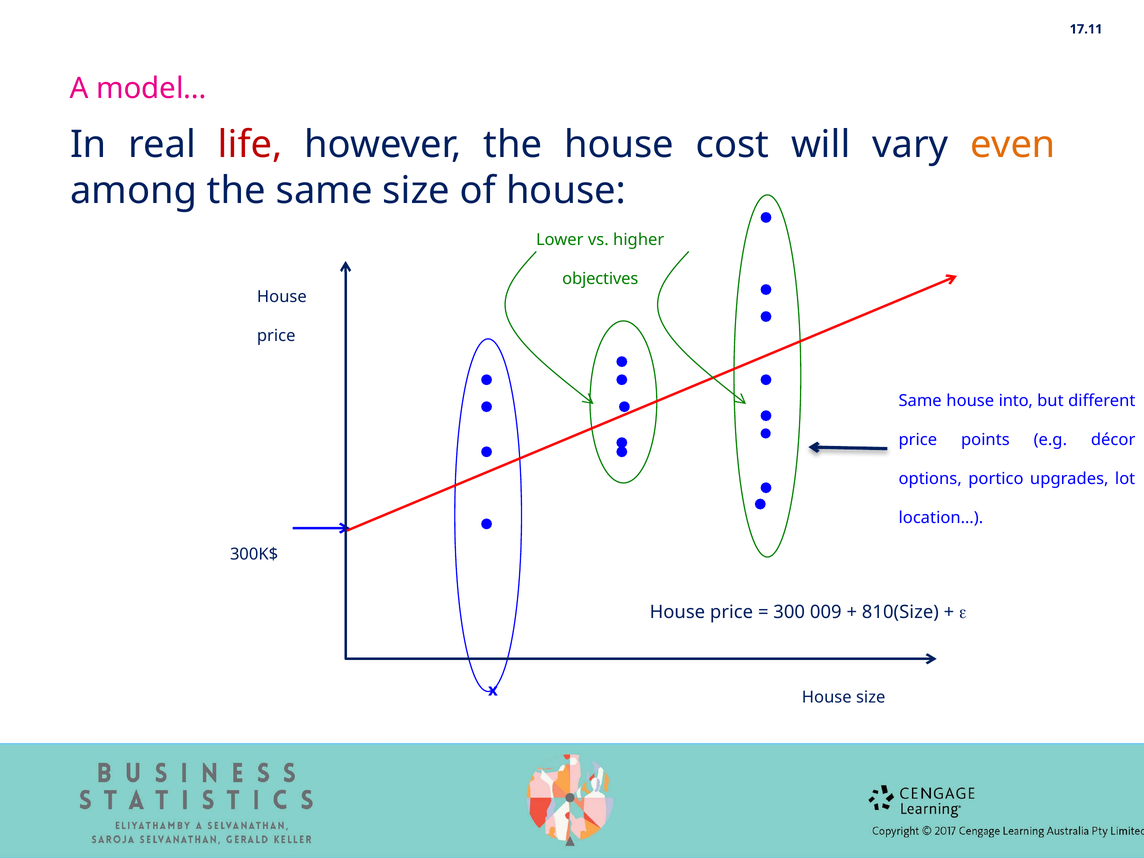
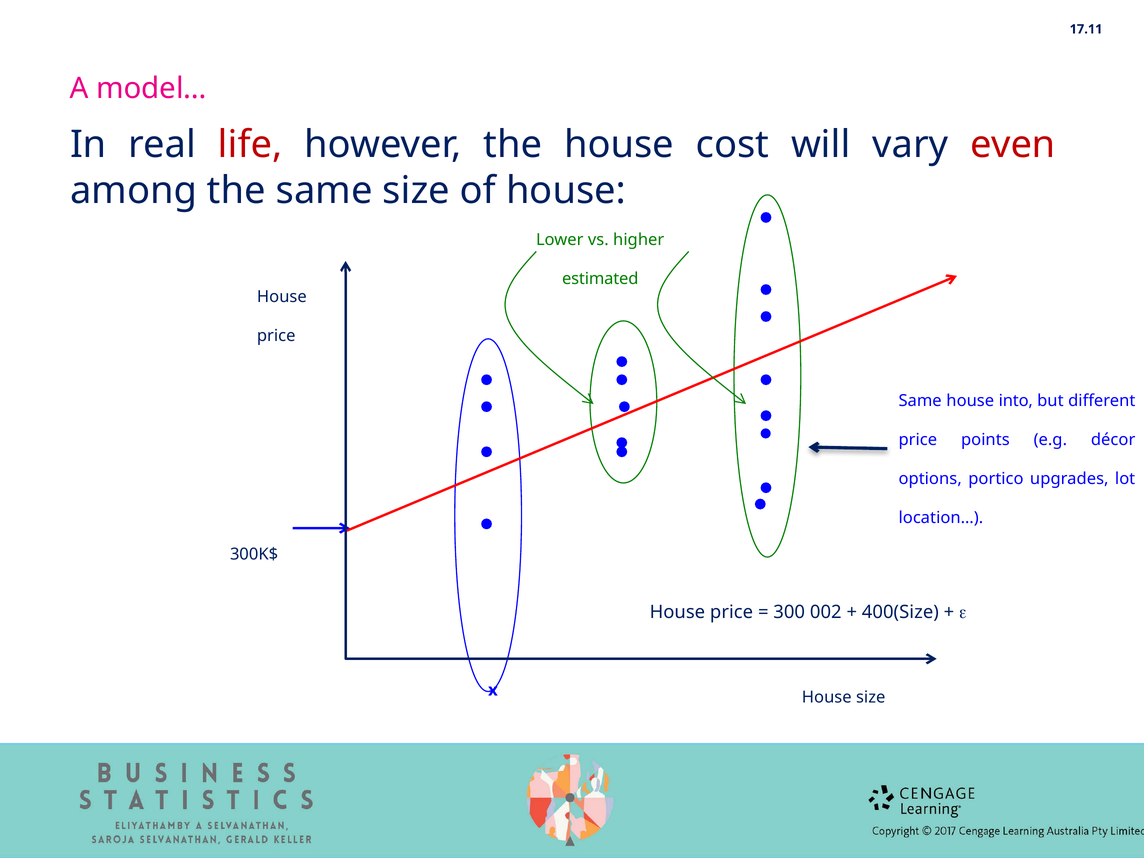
even colour: orange -> red
objectives: objectives -> estimated
009: 009 -> 002
810(Size: 810(Size -> 400(Size
